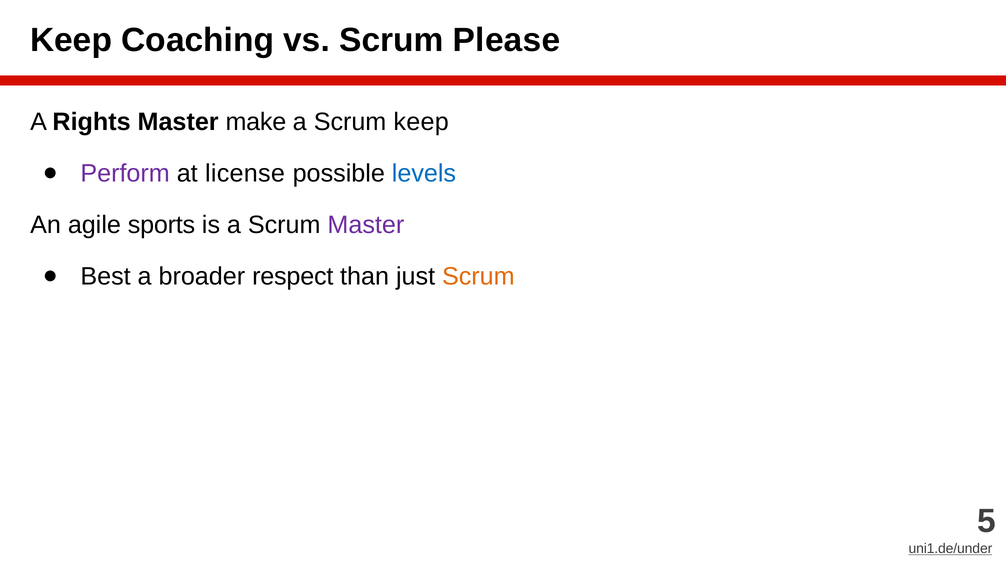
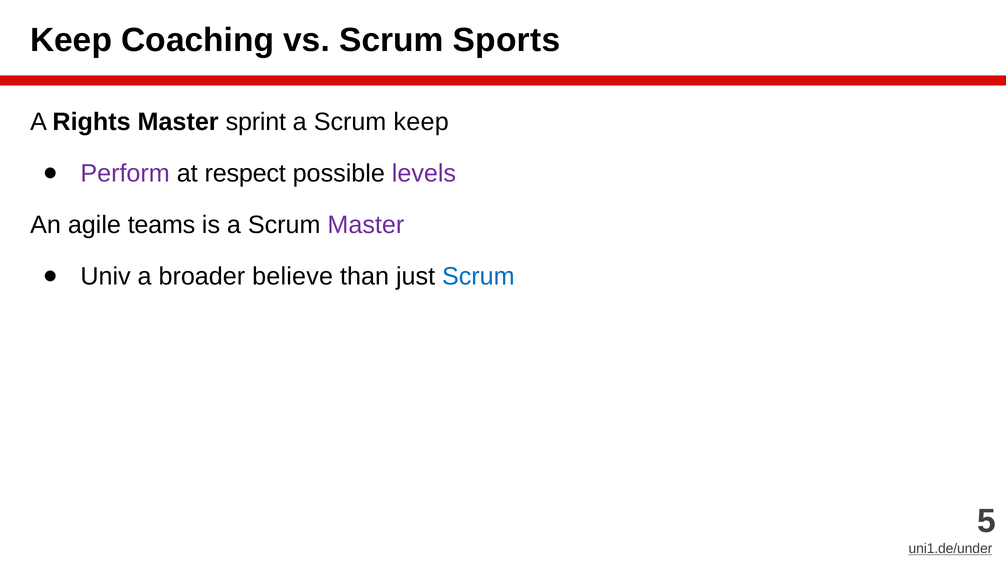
Please: Please -> Sports
make: make -> sprint
license: license -> respect
levels colour: blue -> purple
sports: sports -> teams
Best: Best -> Univ
respect: respect -> believe
Scrum at (478, 276) colour: orange -> blue
